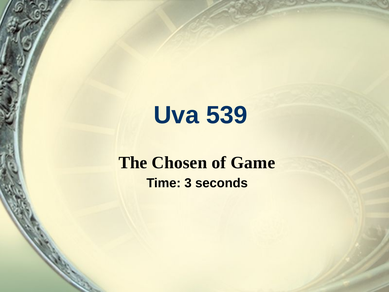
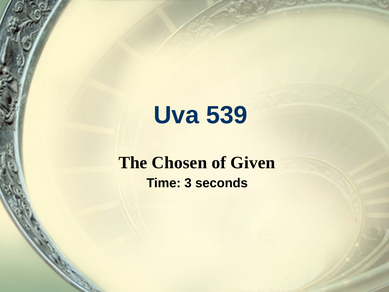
Game: Game -> Given
